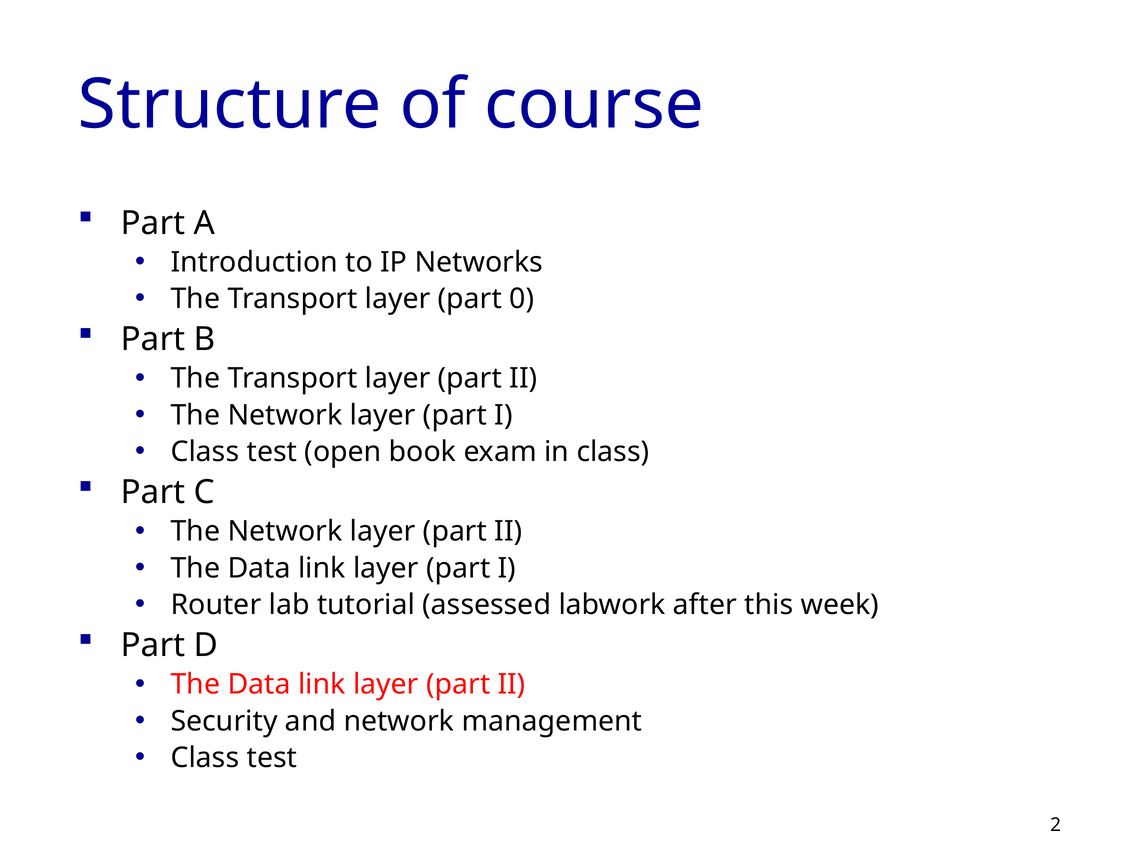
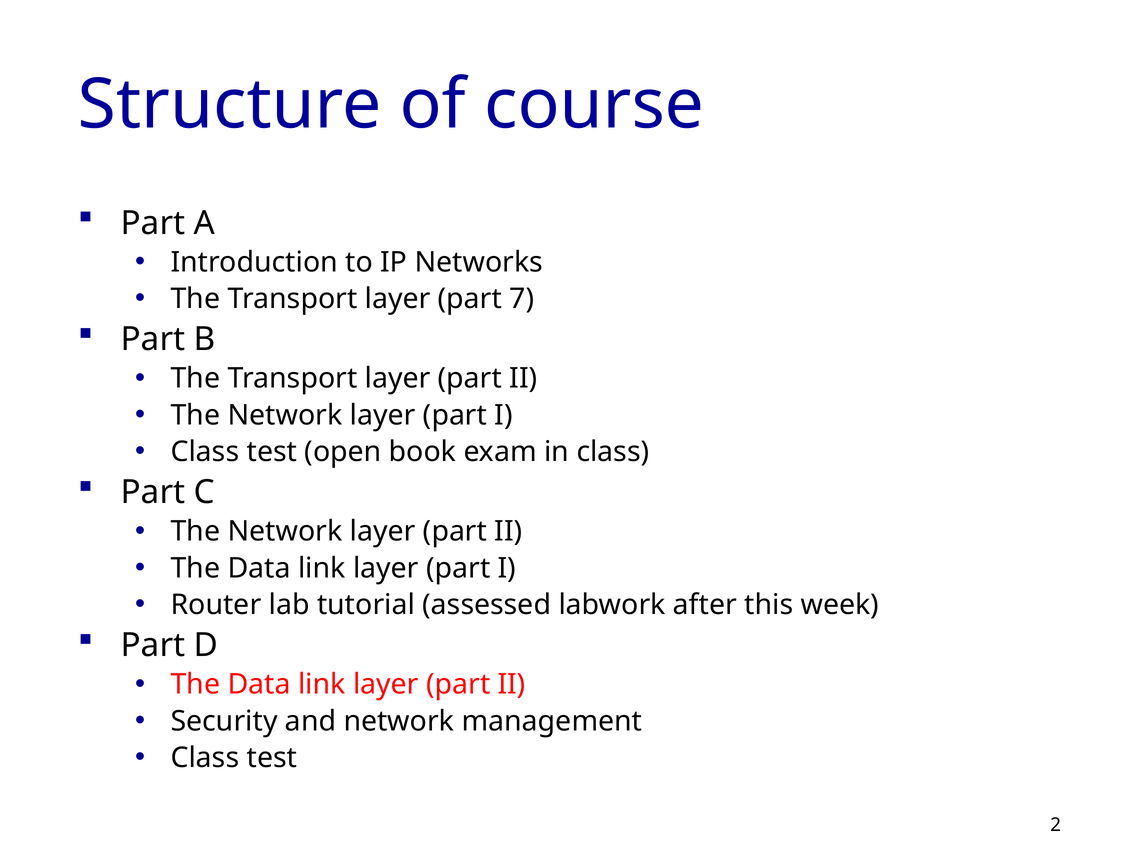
0: 0 -> 7
